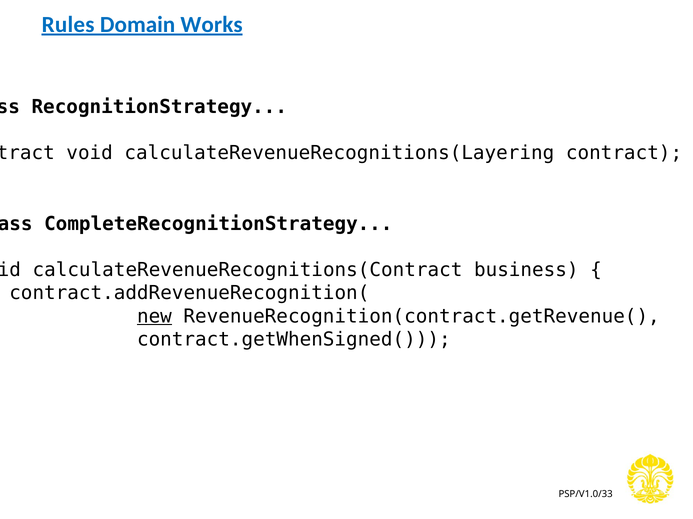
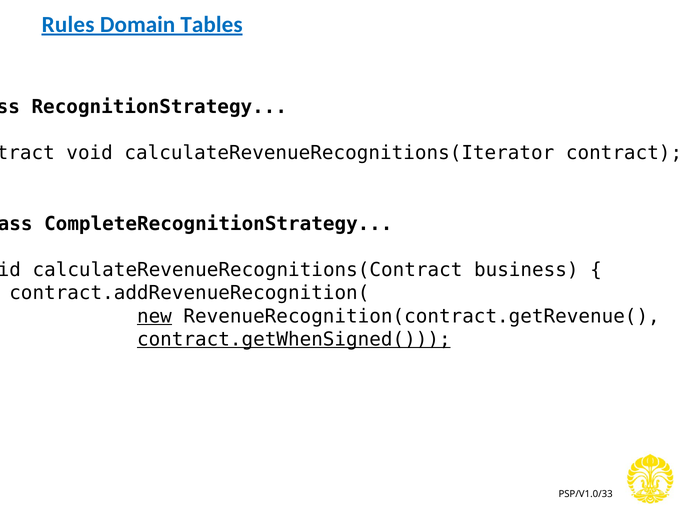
Works: Works -> Tables
calculateRevenueRecognitions(Layering: calculateRevenueRecognitions(Layering -> calculateRevenueRecognitions(Iterator
contract.getWhenSigned( underline: none -> present
